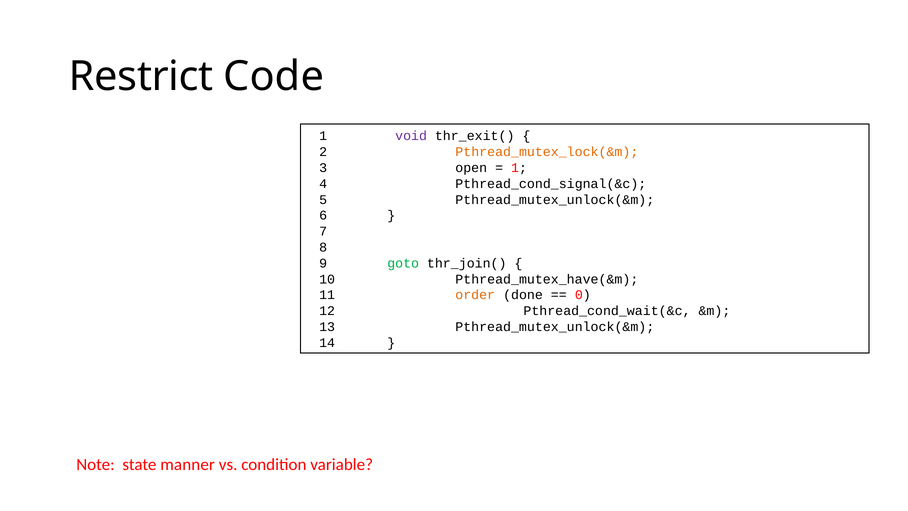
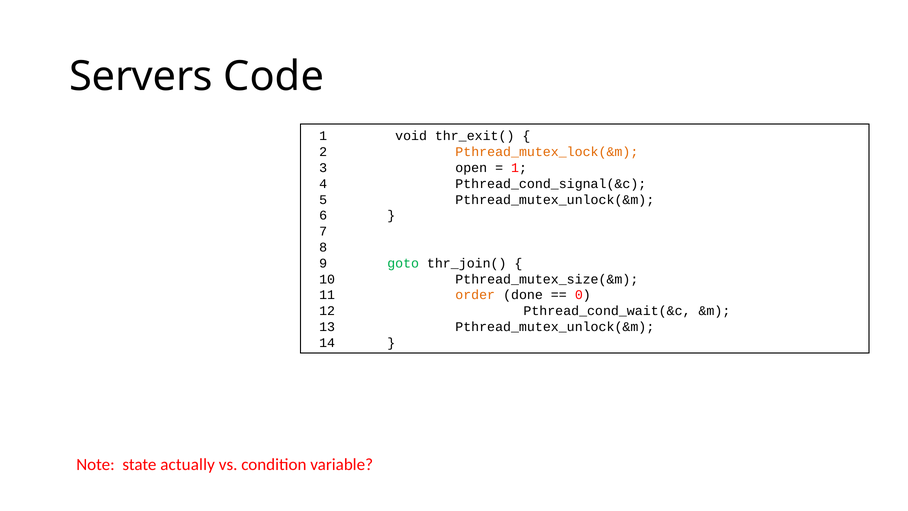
Restrict: Restrict -> Servers
void colour: purple -> black
Pthread_mutex_have(&m: Pthread_mutex_have(&m -> Pthread_mutex_size(&m
manner: manner -> actually
